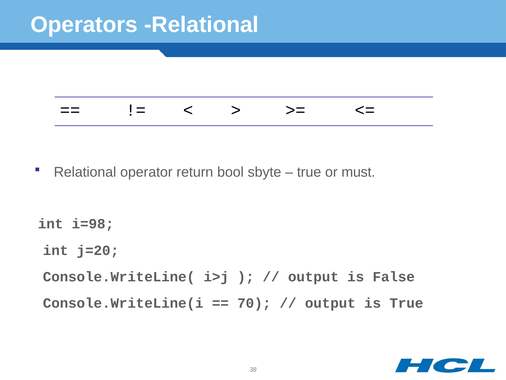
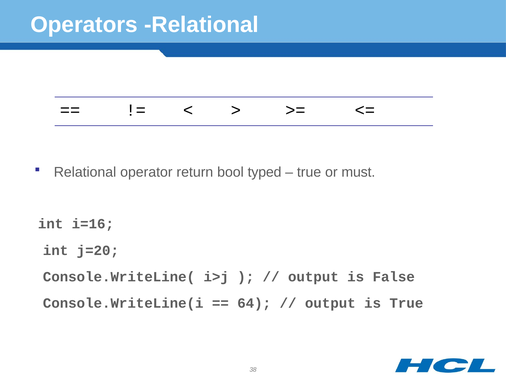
sbyte: sbyte -> typed
i=98: i=98 -> i=16
70: 70 -> 64
